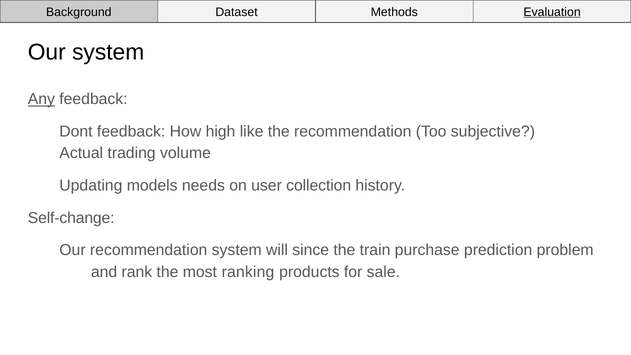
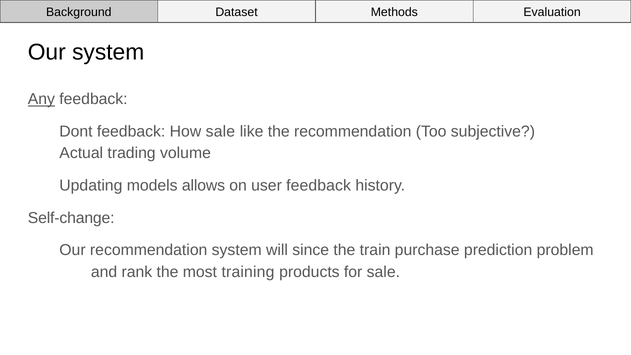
Evaluation underline: present -> none
How high: high -> sale
needs: needs -> allows
user collection: collection -> feedback
ranking: ranking -> training
